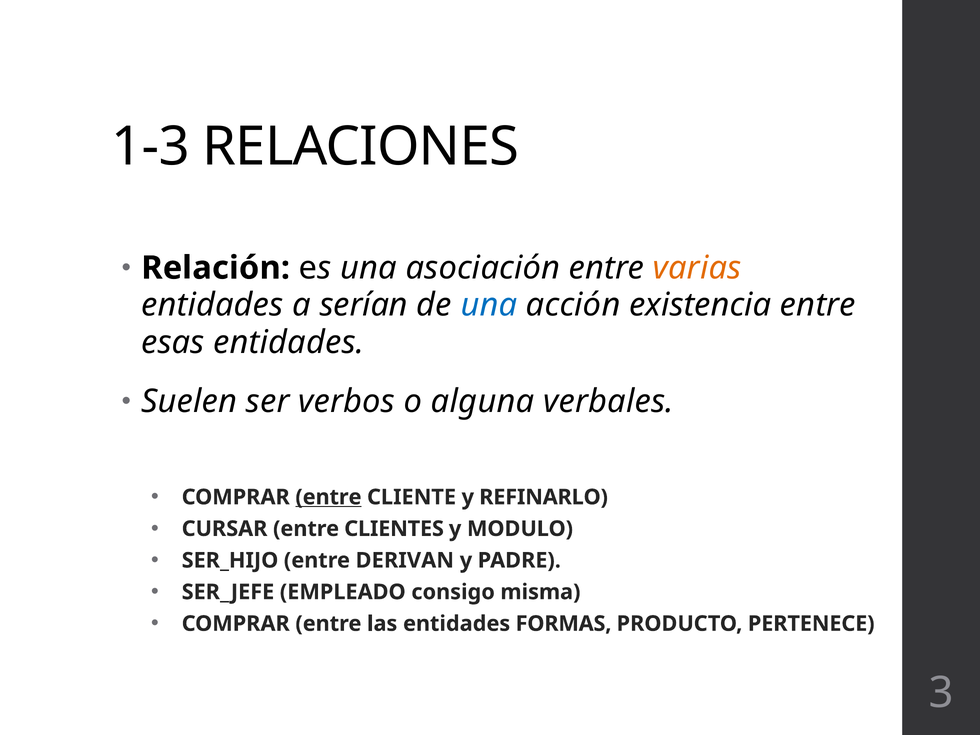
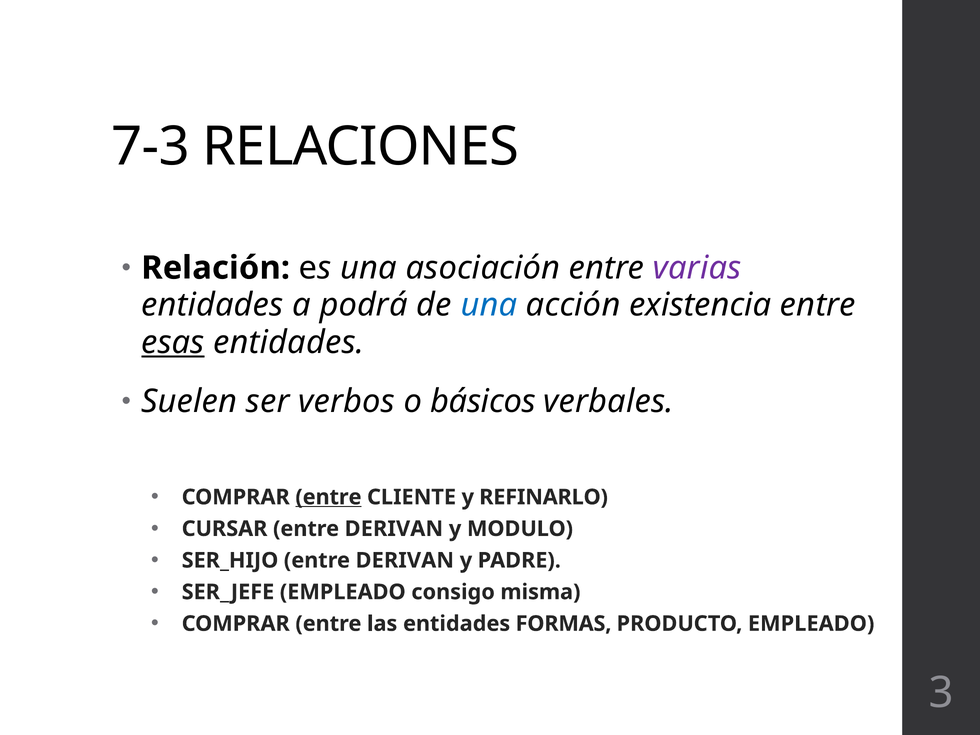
1-3: 1-3 -> 7-3
varias colour: orange -> purple
serían: serían -> podrá
esas underline: none -> present
alguna: alguna -> básicos
CURSAR entre CLIENTES: CLIENTES -> DERIVAN
PRODUCTO PERTENECE: PERTENECE -> EMPLEADO
